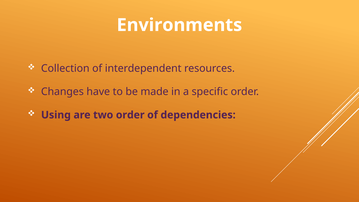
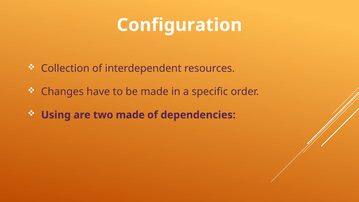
Environments: Environments -> Configuration
two order: order -> made
